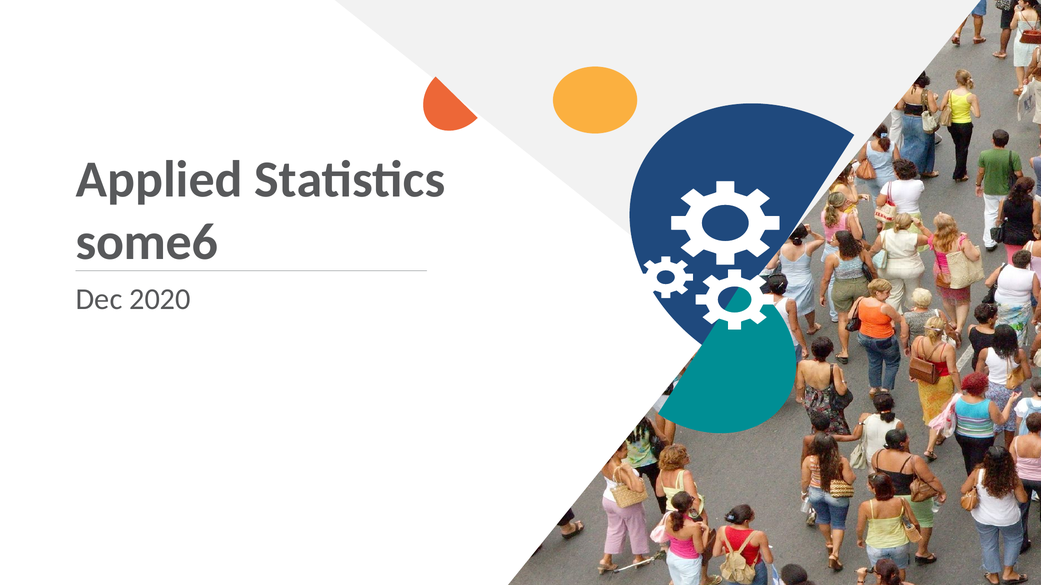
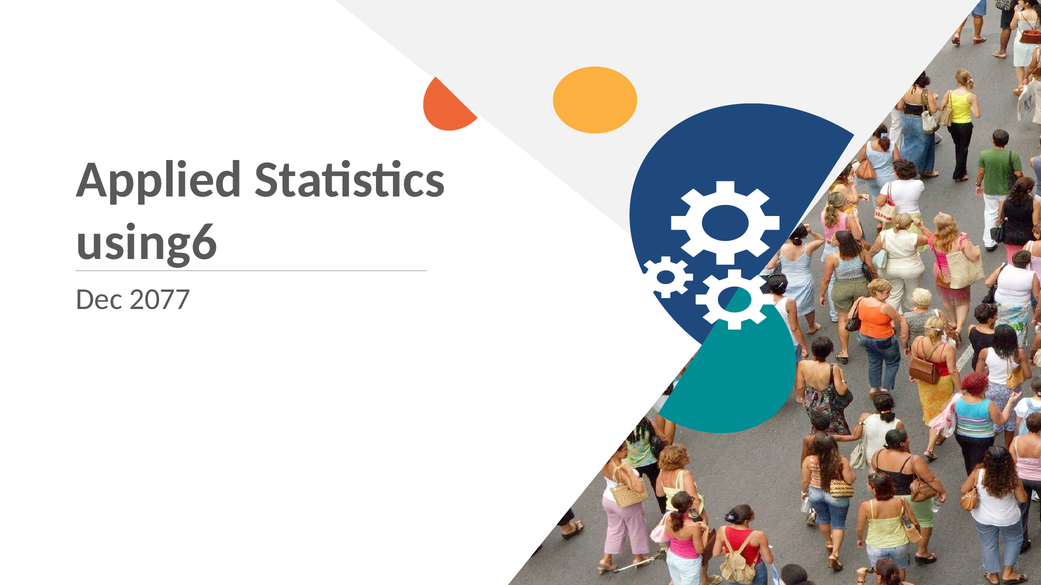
some6: some6 -> using6
2020: 2020 -> 2077
